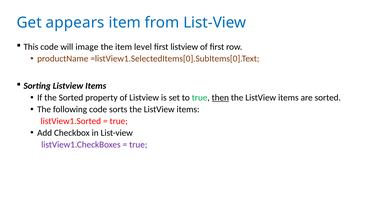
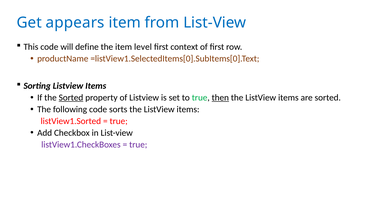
image: image -> define
first listview: listview -> context
Sorted at (71, 98) underline: none -> present
